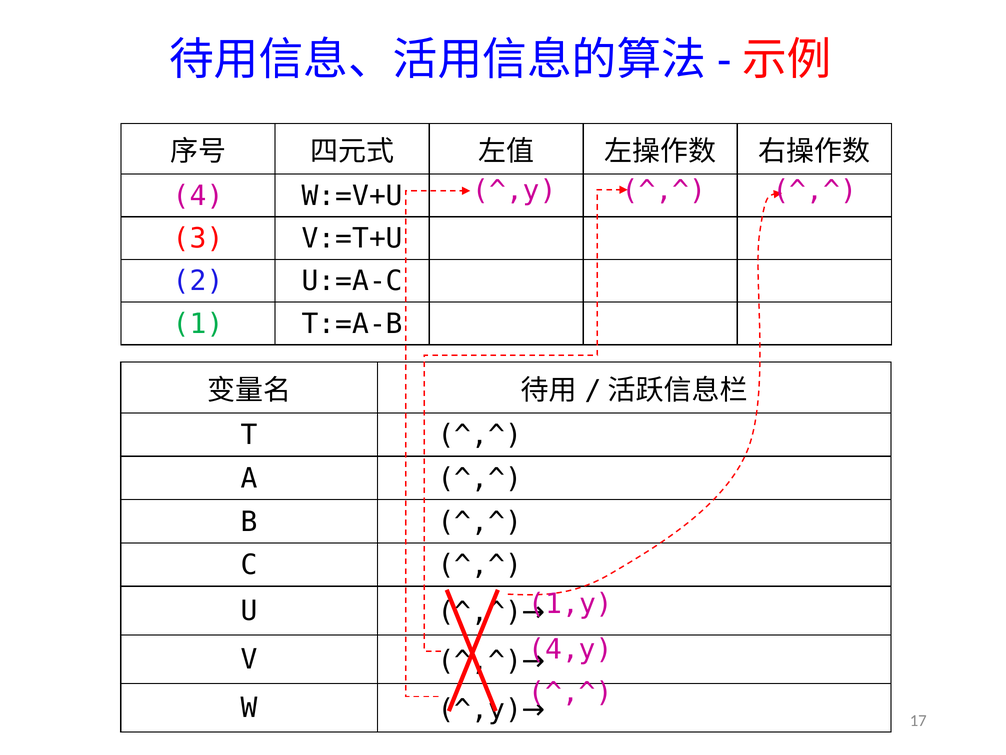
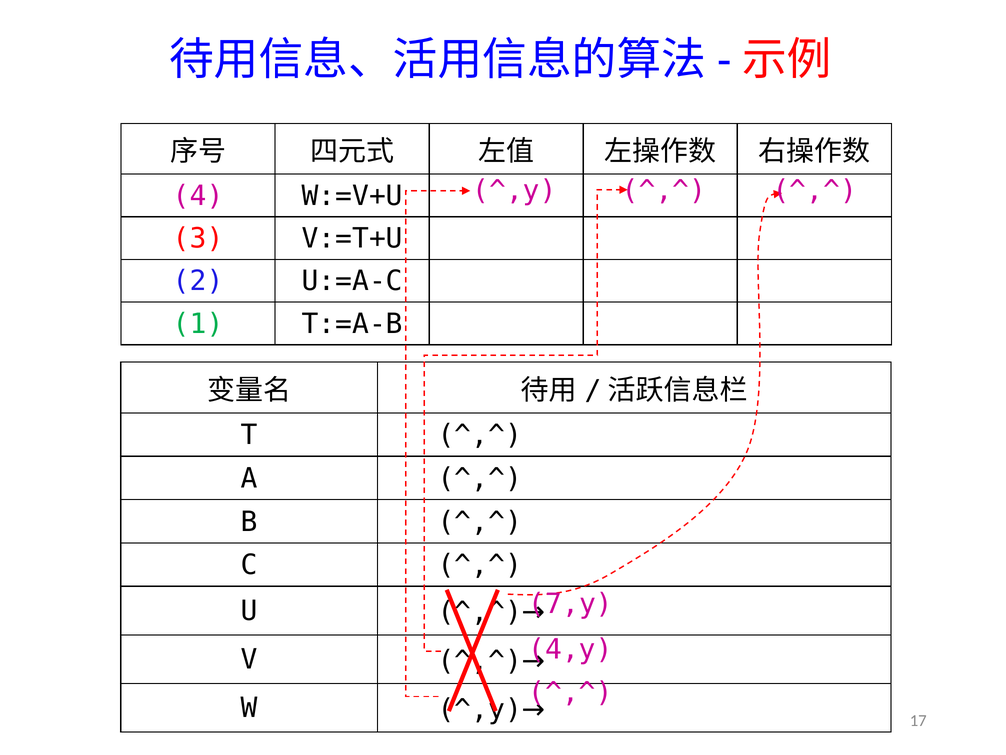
1,y: 1,y -> 7,y
